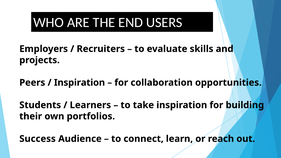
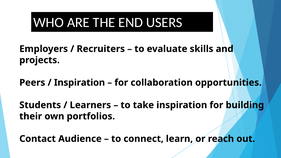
Success: Success -> Contact
